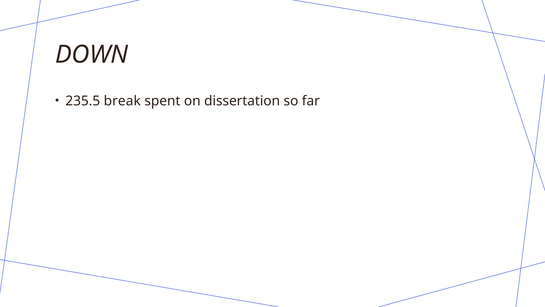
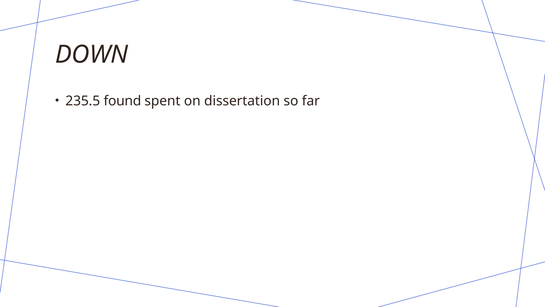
break: break -> found
